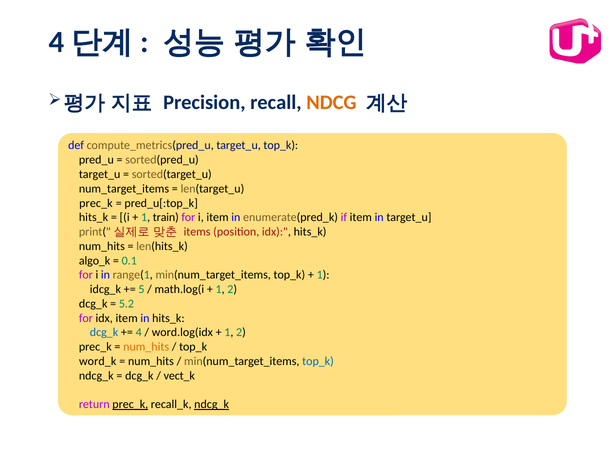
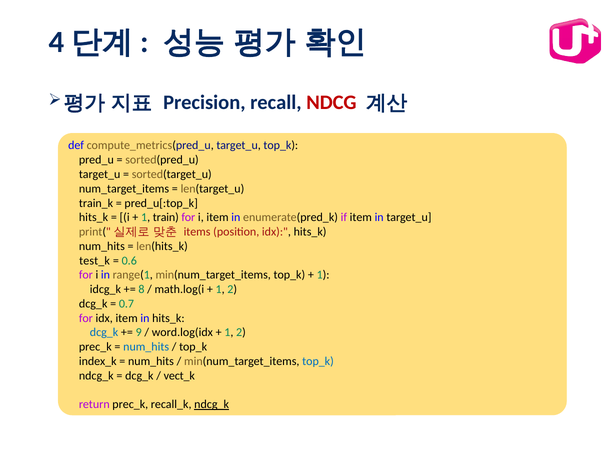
NDCG colour: orange -> red
prec_k at (96, 203): prec_k -> train_k
algo_k: algo_k -> test_k
0.1: 0.1 -> 0.6
5: 5 -> 8
5.2: 5.2 -> 0.7
4: 4 -> 9
num_hits at (146, 347) colour: orange -> blue
word_k: word_k -> index_k
prec_k at (130, 404) underline: present -> none
